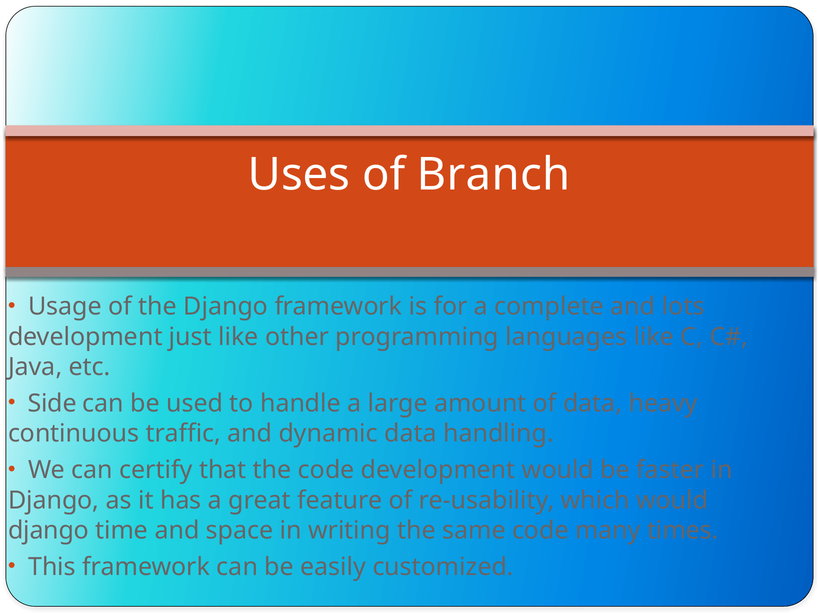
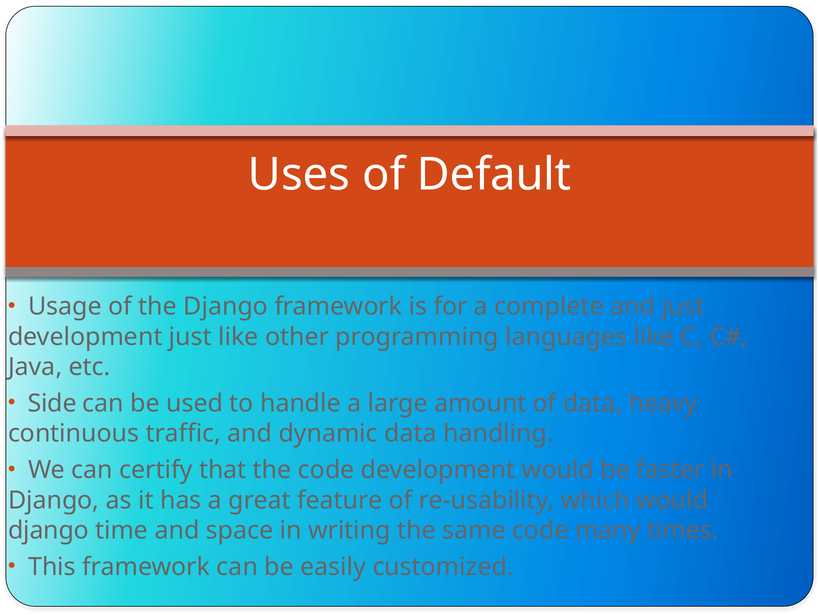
Branch: Branch -> Default
and lots: lots -> just
